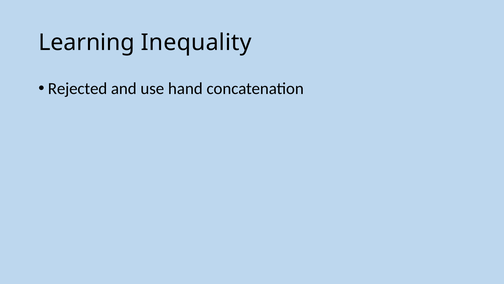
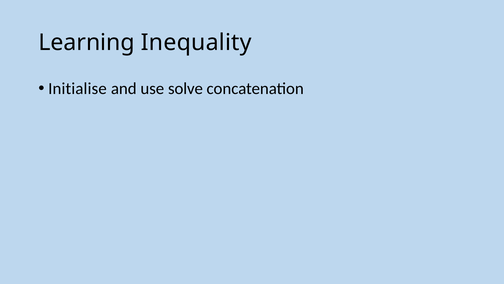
Rejected: Rejected -> Initialise
hand: hand -> solve
